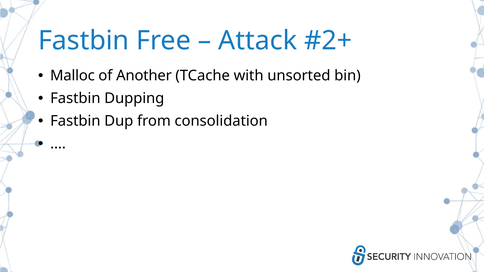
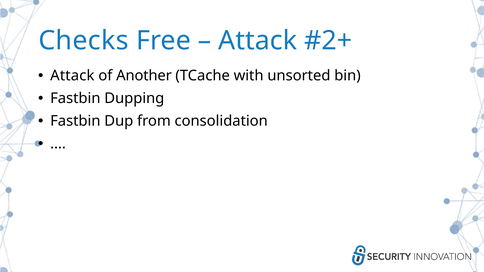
Fastbin at (84, 41): Fastbin -> Checks
Malloc at (72, 76): Malloc -> Attack
